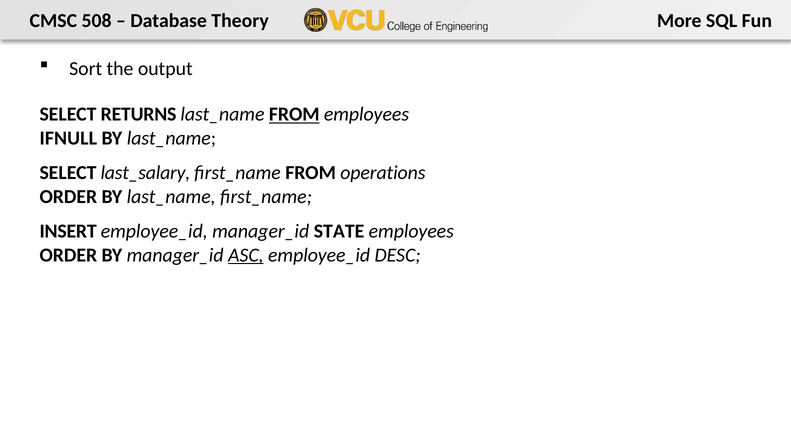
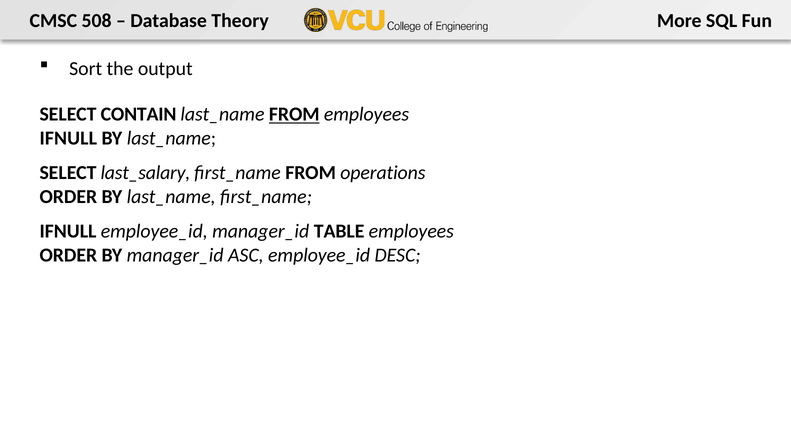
RETURNS: RETURNS -> CONTAIN
INSERT at (68, 231): INSERT -> IFNULL
STATE: STATE -> TABLE
ASC underline: present -> none
